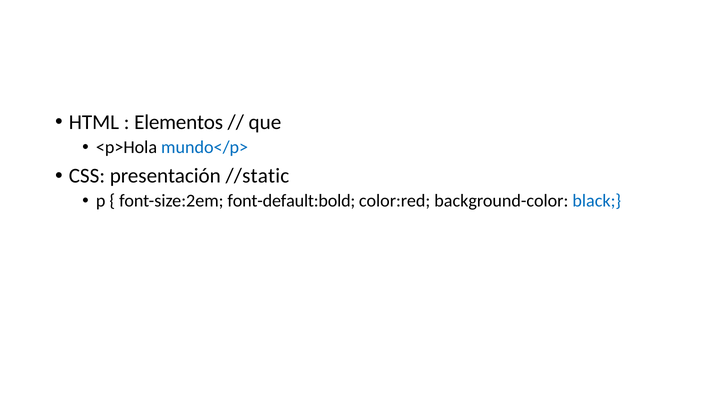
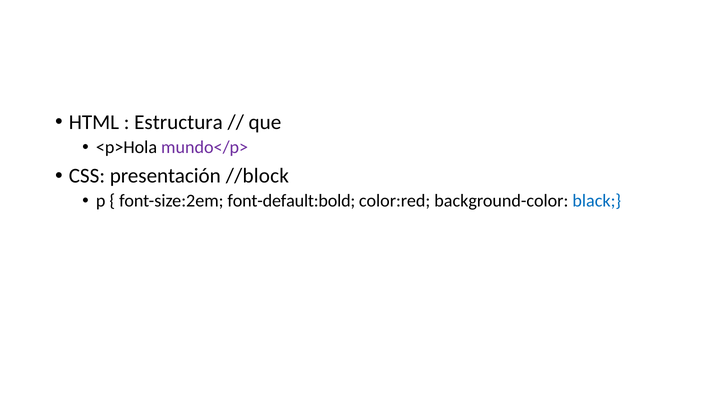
Elementos: Elementos -> Estructura
mundo</p> colour: blue -> purple
//static: //static -> //block
